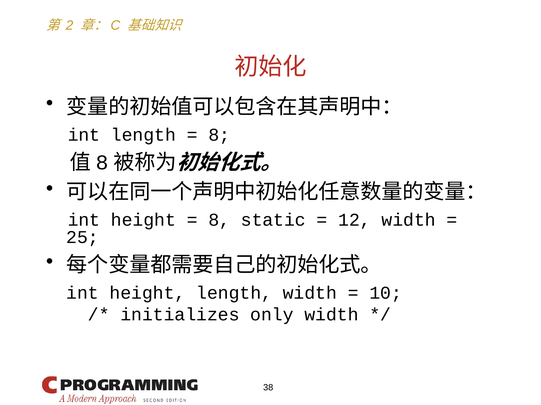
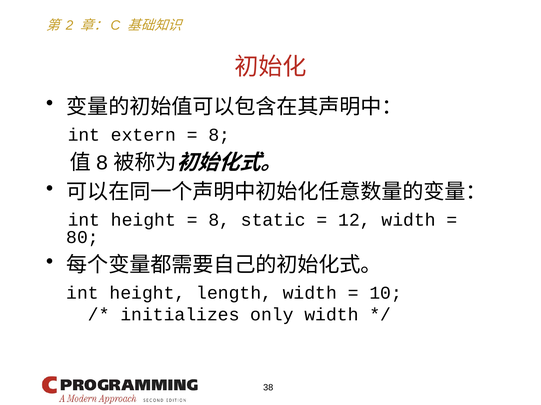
int length: length -> extern
25: 25 -> 80
